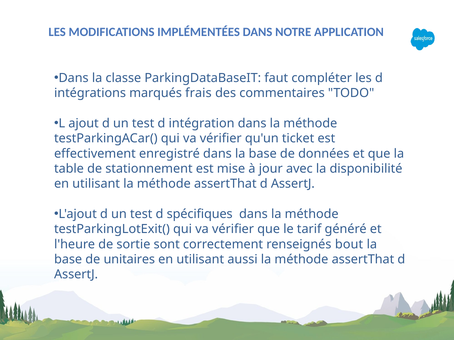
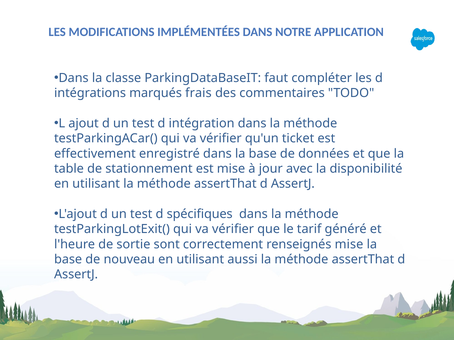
renseignés bout: bout -> mise
unitaires: unitaires -> nouveau
